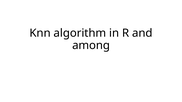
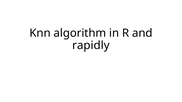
among: among -> rapidly
